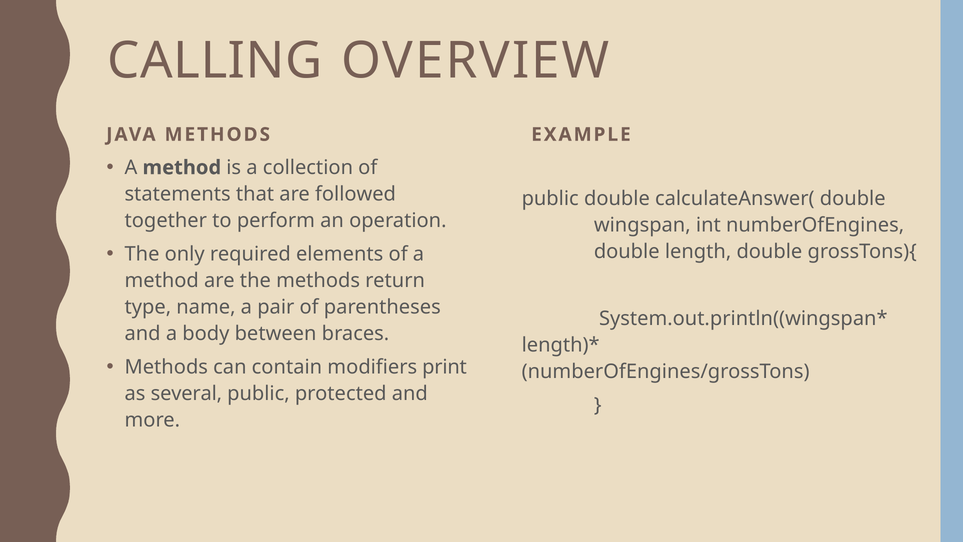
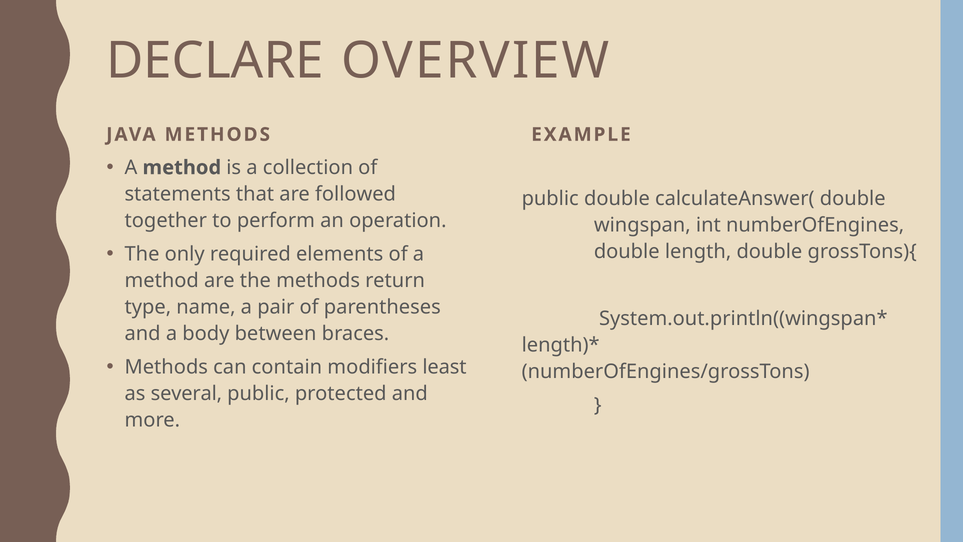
CALLING: CALLING -> DECLARE
print: print -> least
